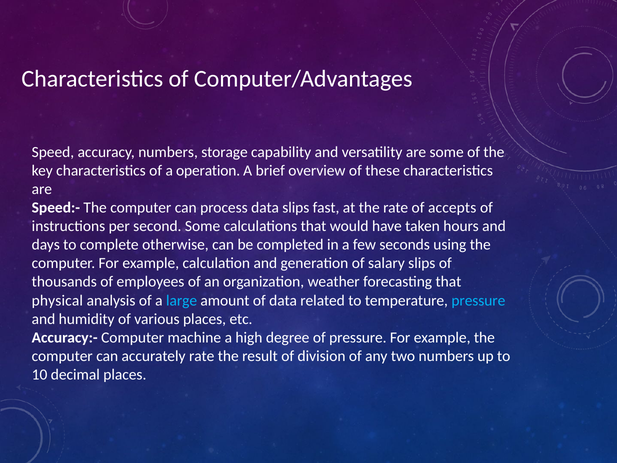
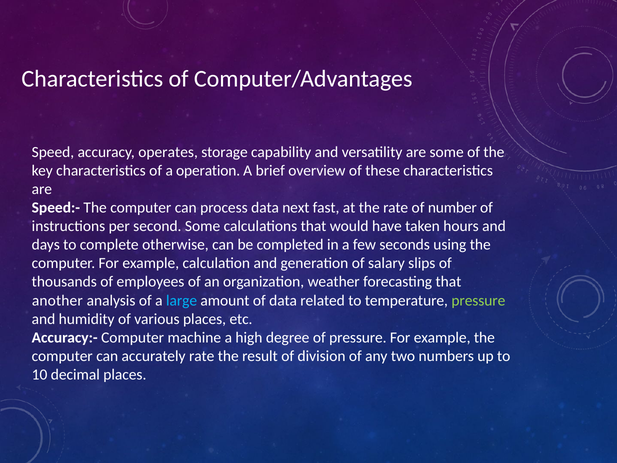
accuracy numbers: numbers -> operates
data slips: slips -> next
accepts: accepts -> number
physical: physical -> another
pressure at (478, 300) colour: light blue -> light green
